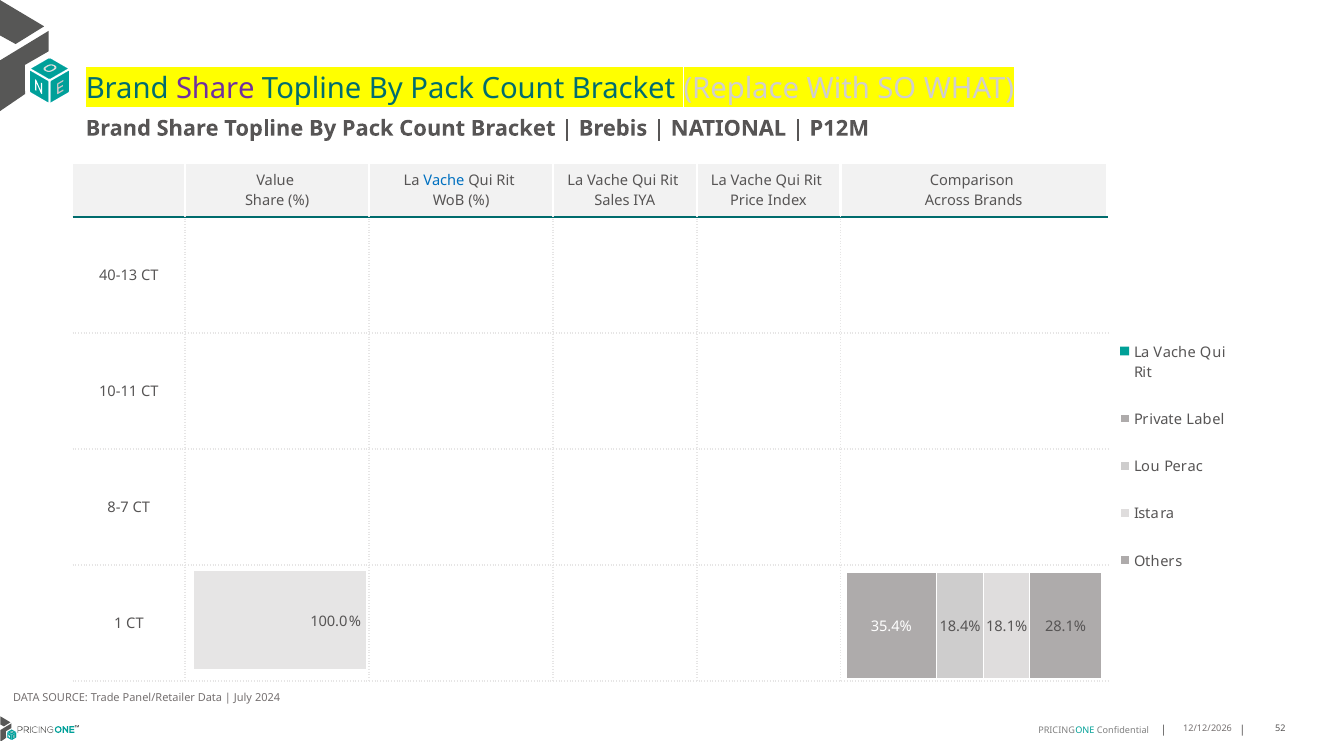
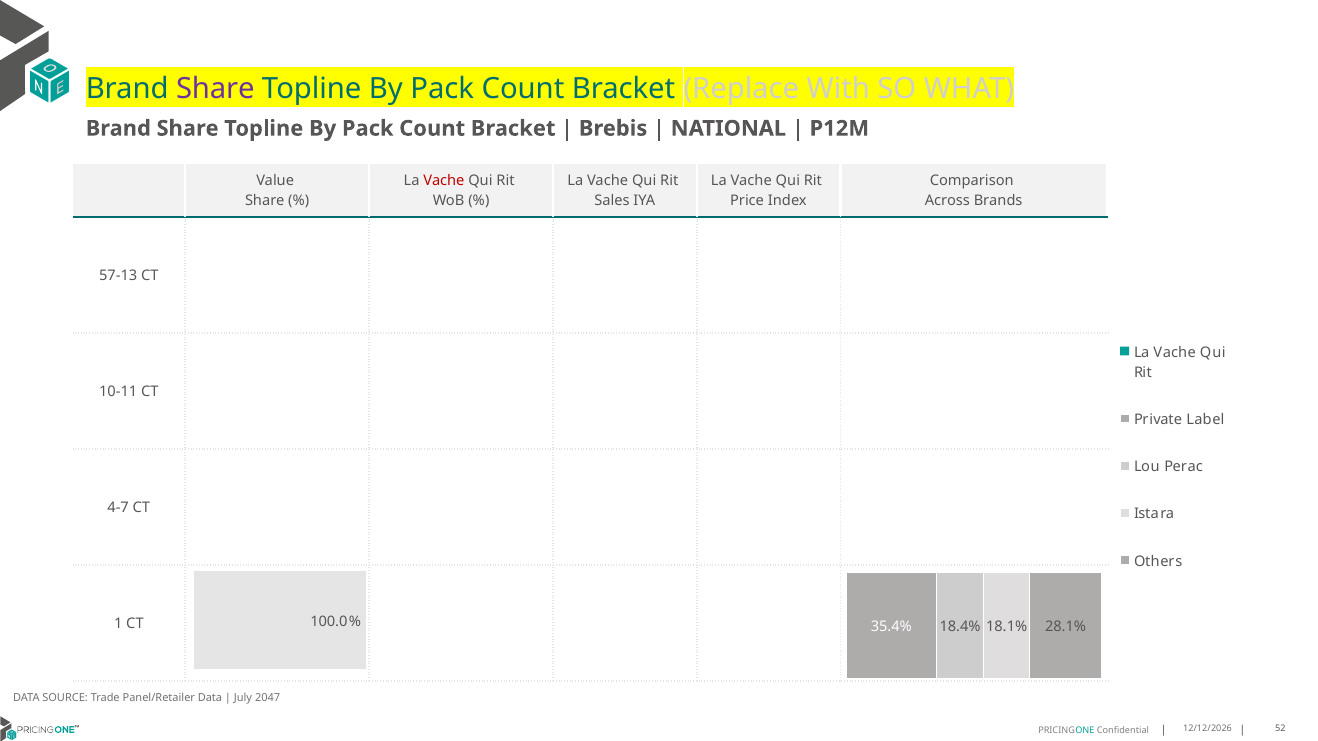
Vache at (444, 181) colour: blue -> red
40-13: 40-13 -> 57-13
8-7: 8-7 -> 4-7
2024: 2024 -> 2047
